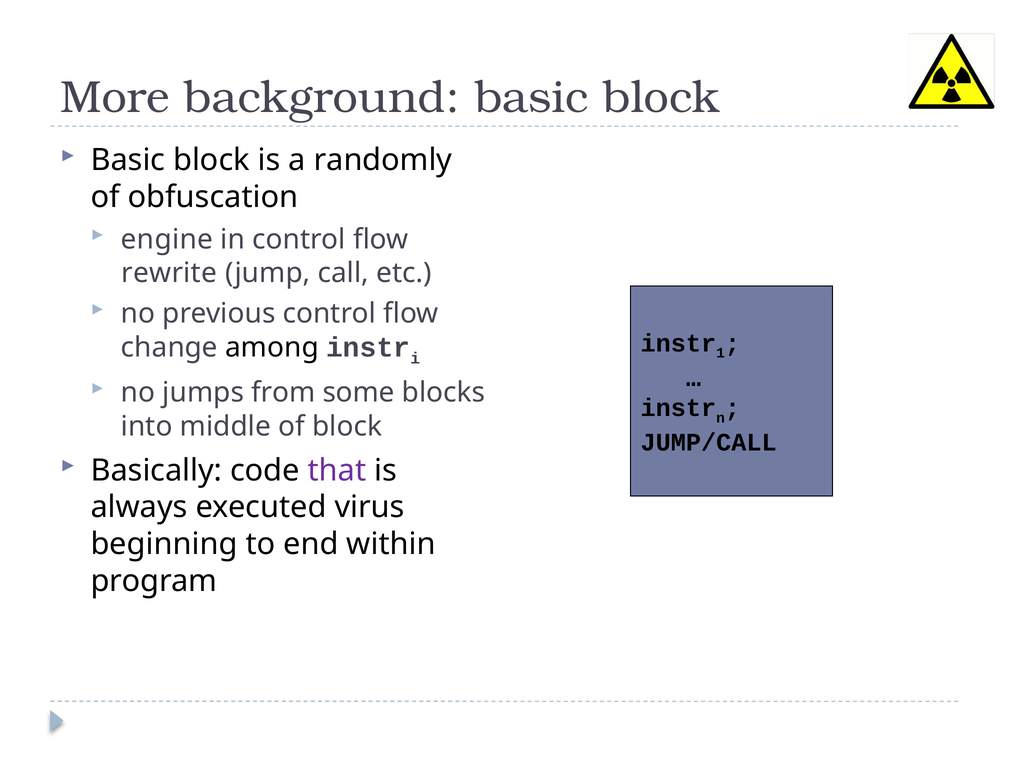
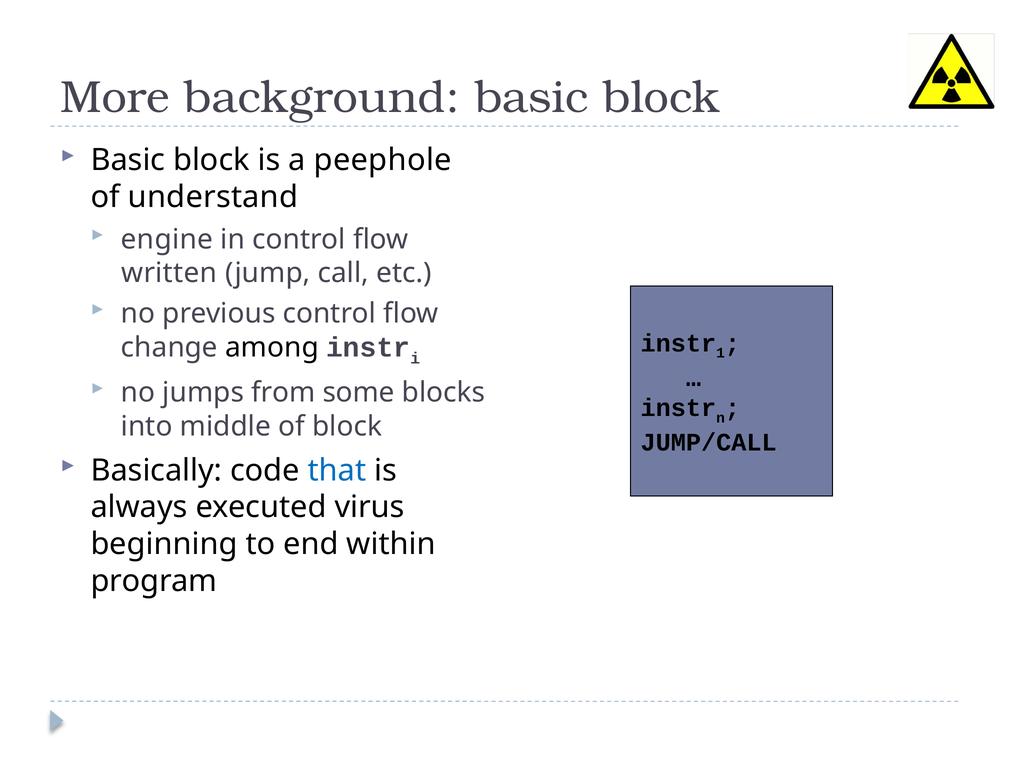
randomly: randomly -> peephole
obfuscation: obfuscation -> understand
rewrite: rewrite -> written
that colour: purple -> blue
